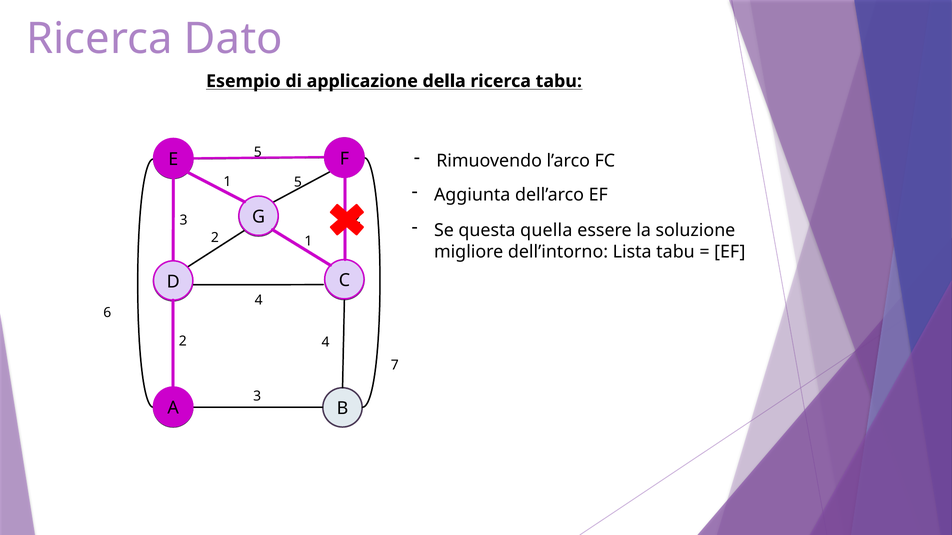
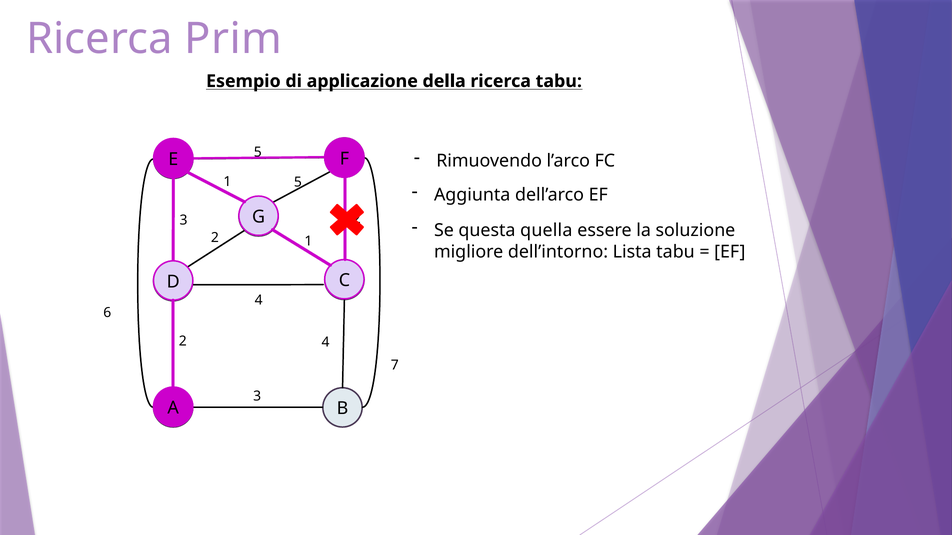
Dato: Dato -> Prim
